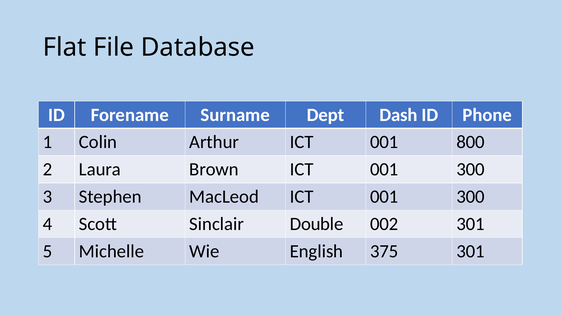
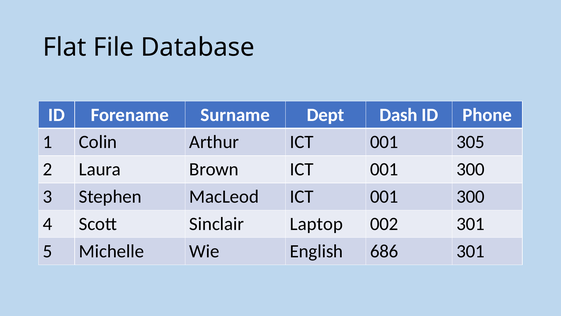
800: 800 -> 305
Double: Double -> Laptop
375: 375 -> 686
